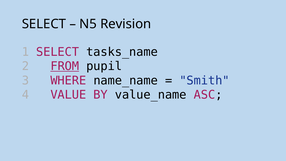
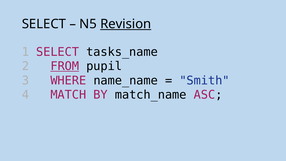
Revision underline: none -> present
VALUE: VALUE -> MATCH
value_name: value_name -> match_name
